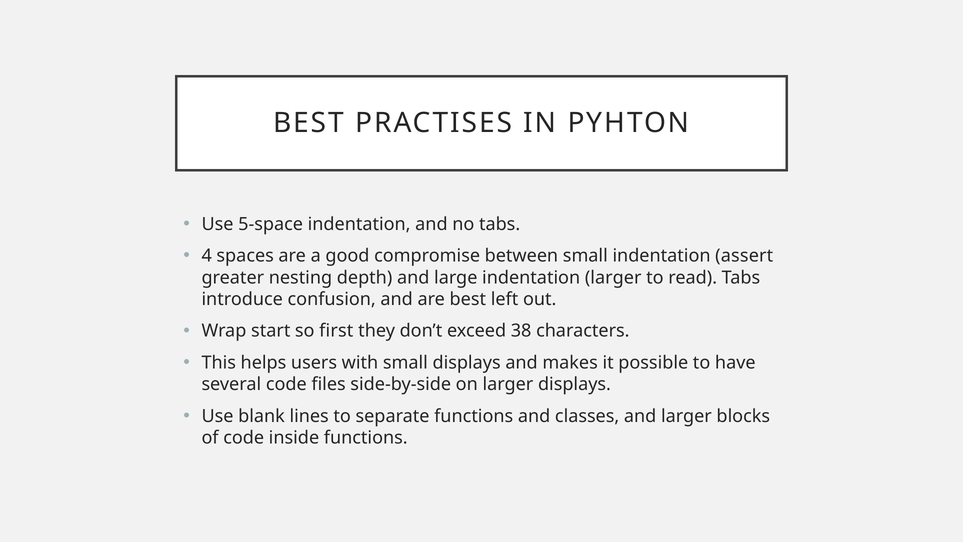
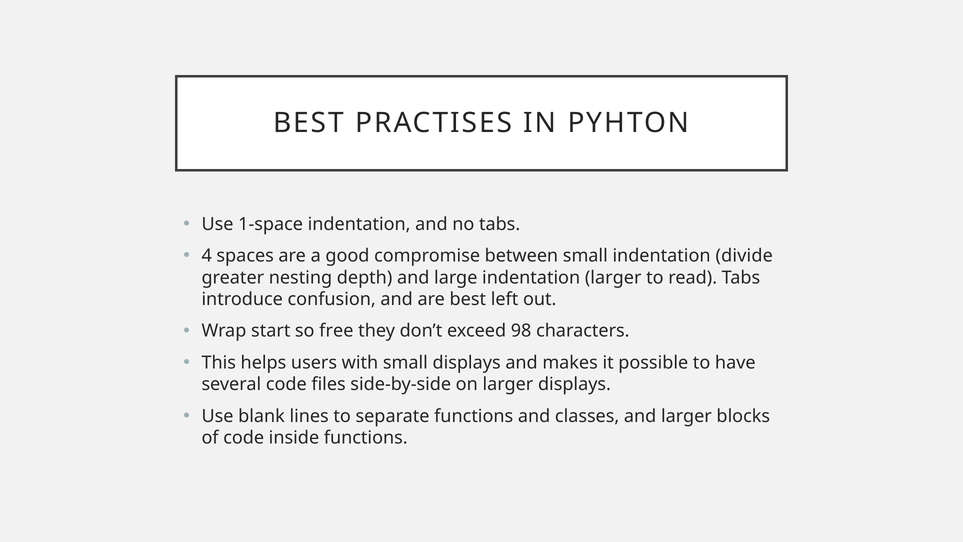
5-space: 5-space -> 1-space
assert: assert -> divide
first: first -> free
38: 38 -> 98
